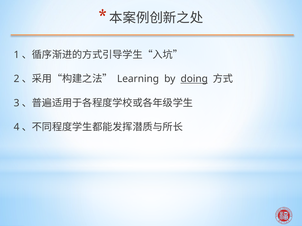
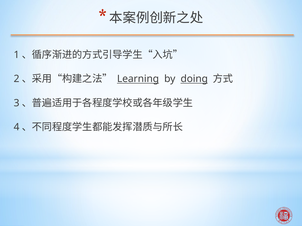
Learning underline: none -> present
